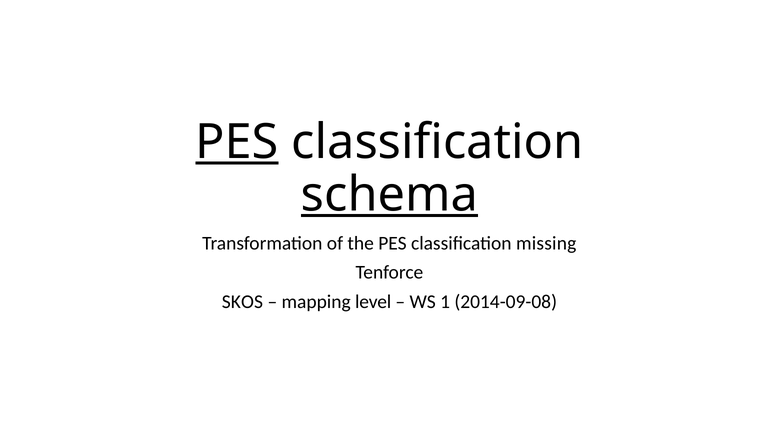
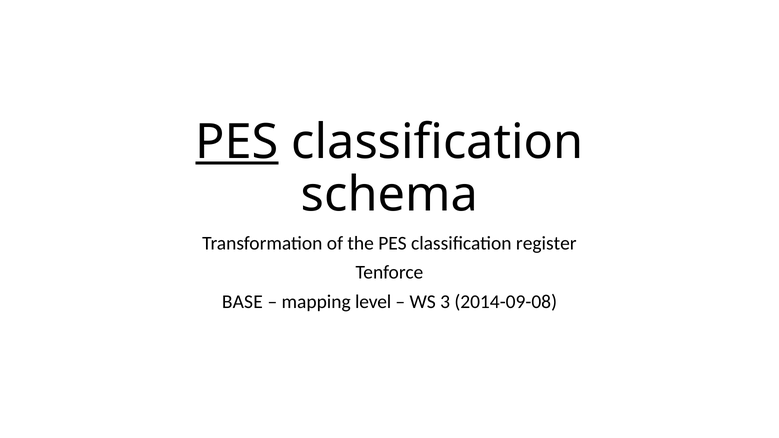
schema underline: present -> none
missing: missing -> register
SKOS: SKOS -> BASE
1: 1 -> 3
